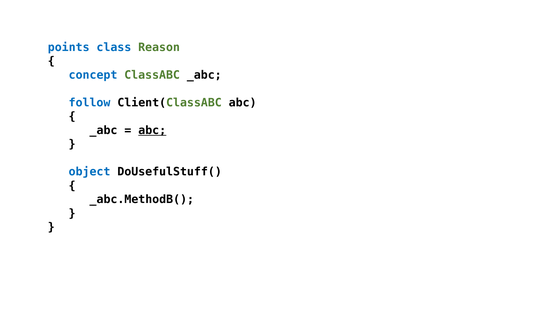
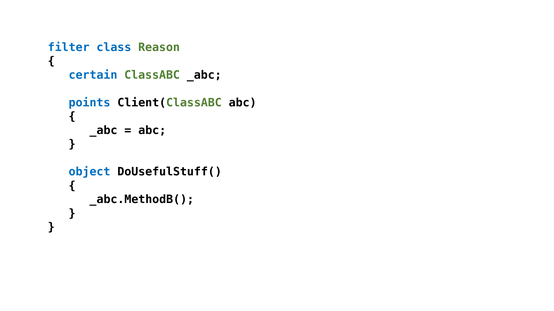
points: points -> filter
concept: concept -> certain
follow: follow -> points
abc at (152, 131) underline: present -> none
